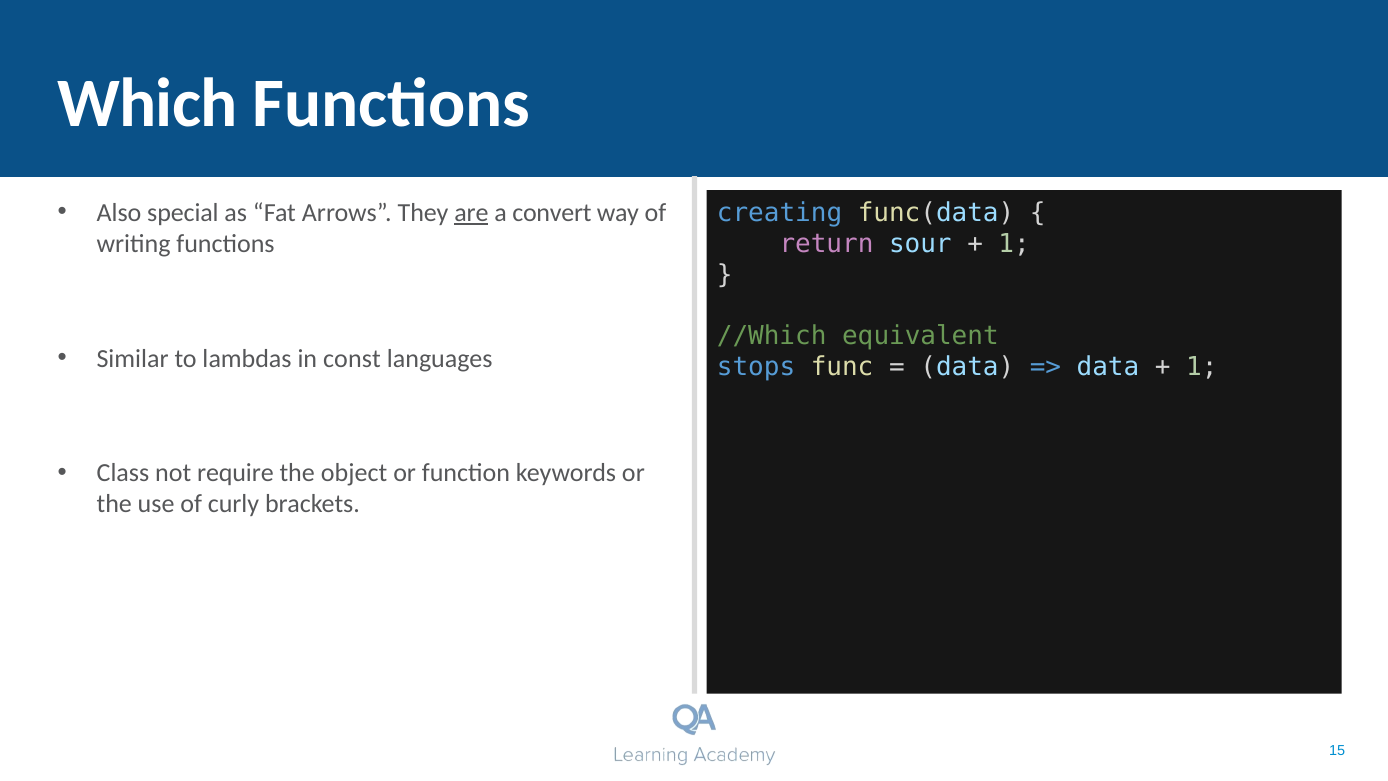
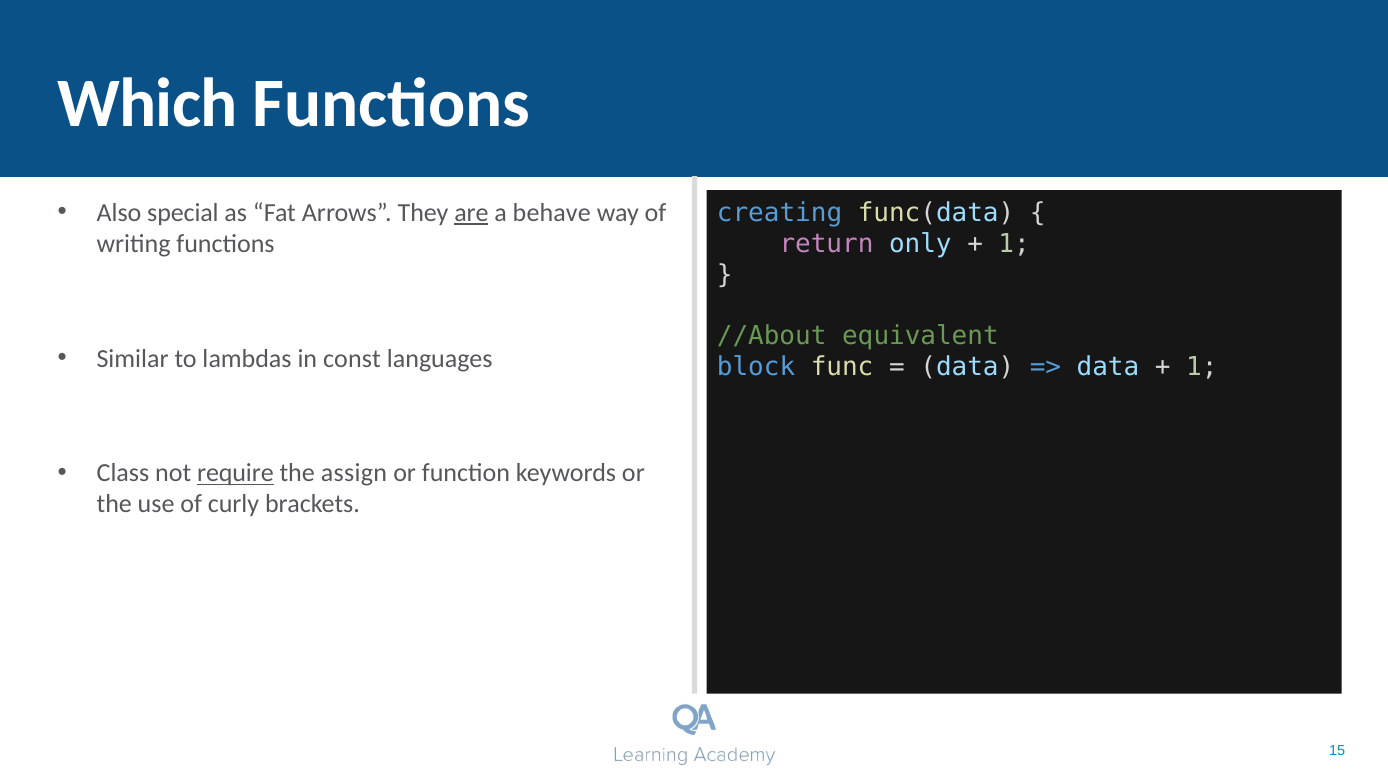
convert: convert -> behave
sour: sour -> only
//Which: //Which -> //About
stops: stops -> block
require underline: none -> present
object: object -> assign
